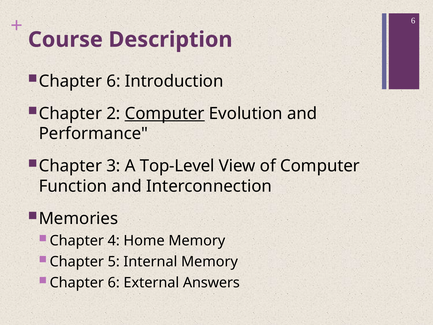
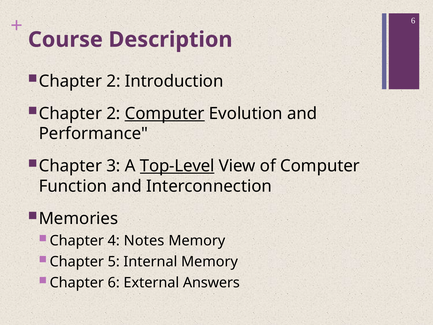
6 at (113, 81): 6 -> 2
Top-Level underline: none -> present
Home: Home -> Notes
